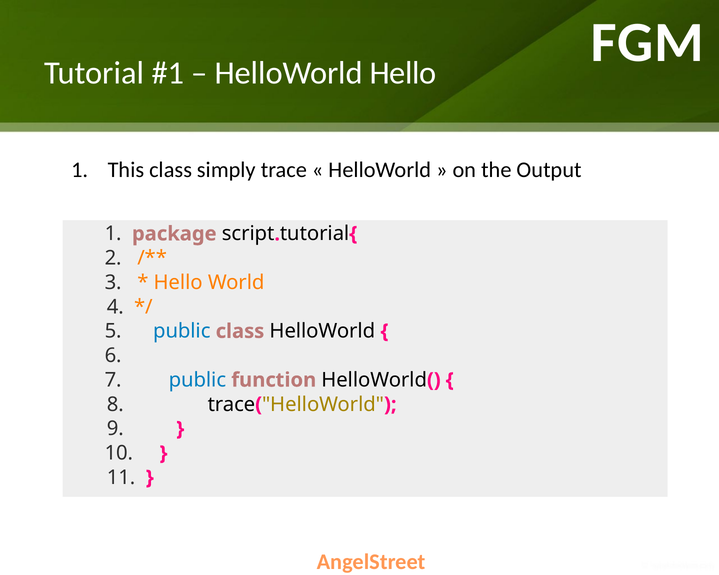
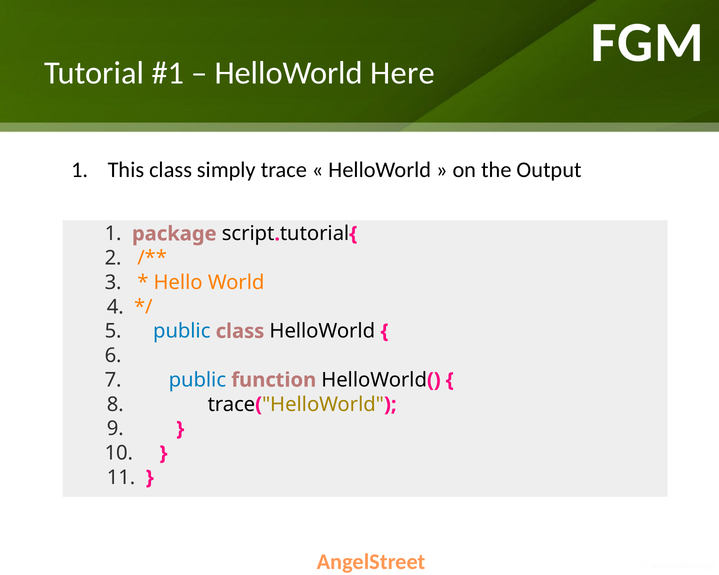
HelloWorld Hello: Hello -> Here
